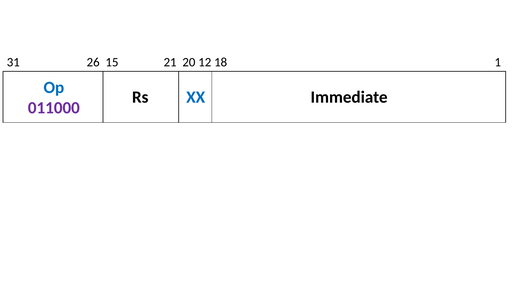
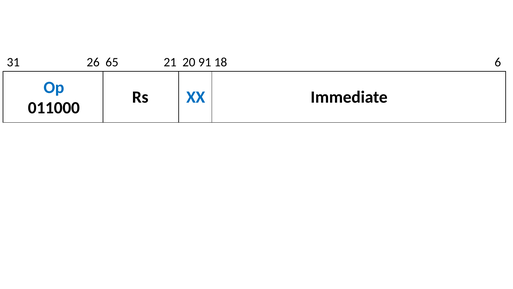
15: 15 -> 65
12: 12 -> 91
1: 1 -> 6
011000 colour: purple -> black
